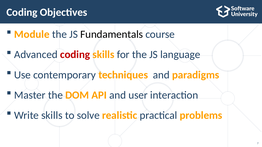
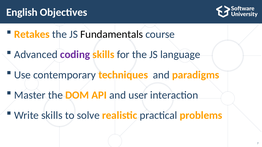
Coding at (22, 12): Coding -> English
Module: Module -> Retakes
coding at (75, 55) colour: red -> purple
